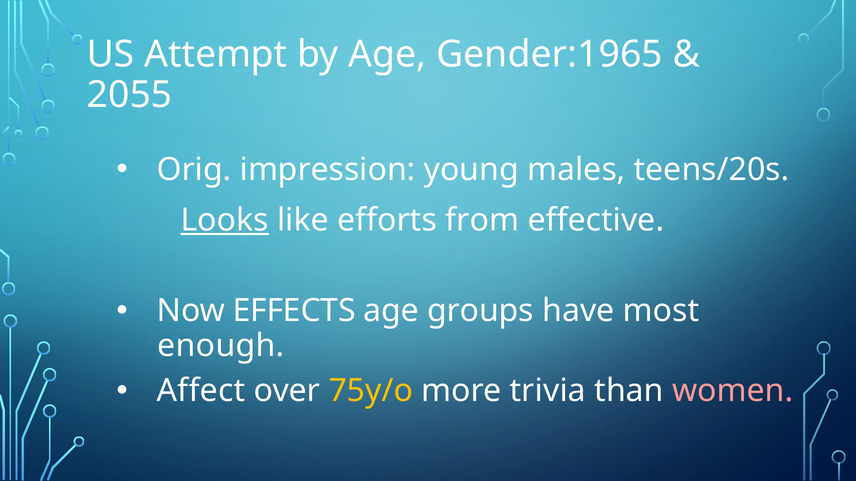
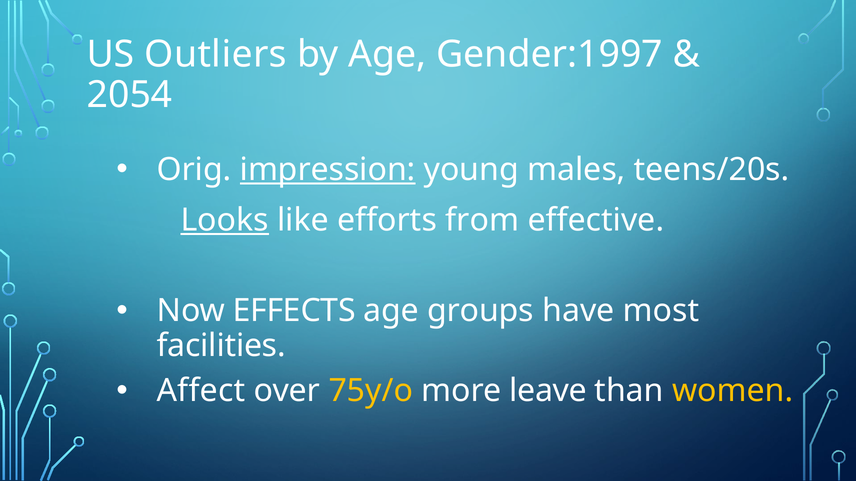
Attempt: Attempt -> Outliers
Gender:1965: Gender:1965 -> Gender:1997
2055: 2055 -> 2054
impression underline: none -> present
enough: enough -> facilities
trivia: trivia -> leave
women colour: pink -> yellow
